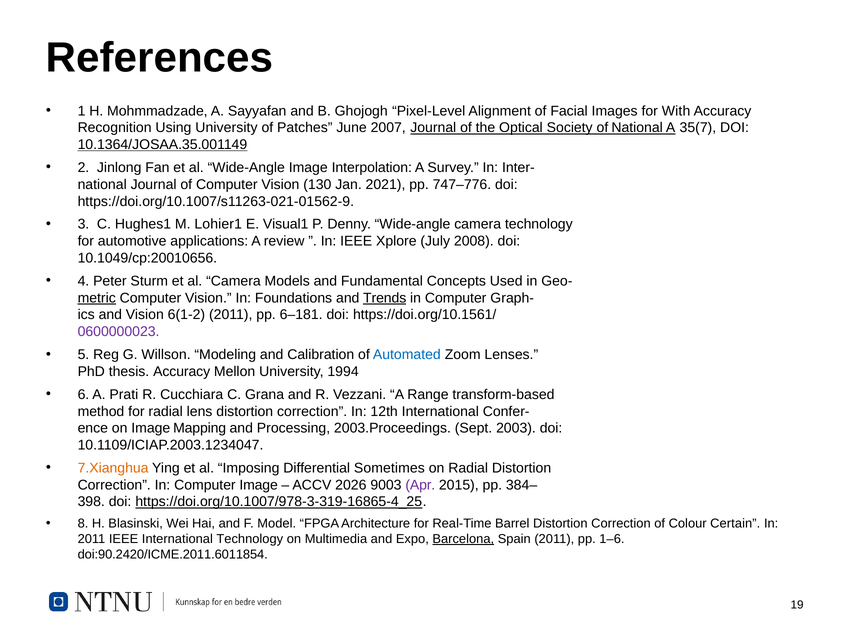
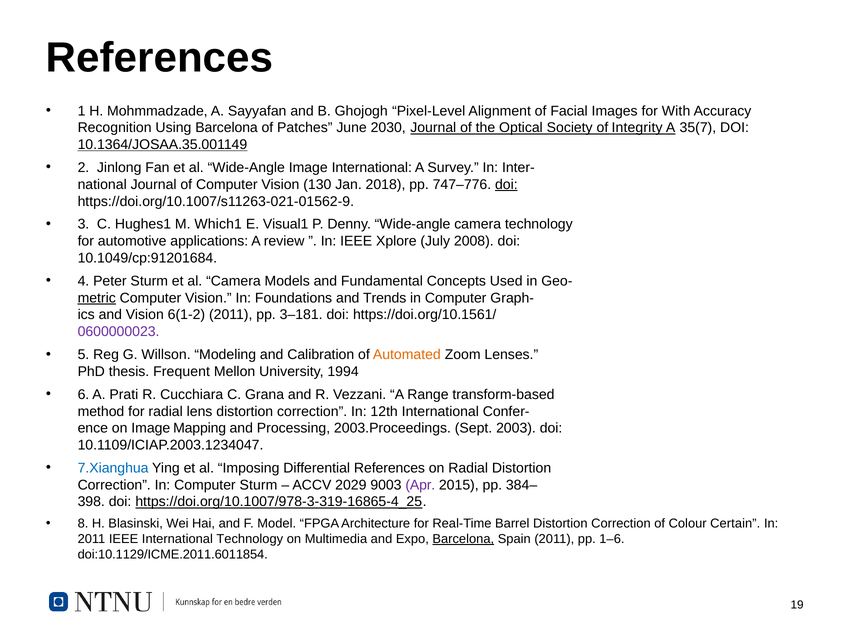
Using University: University -> Barcelona
2007: 2007 -> 2030
of National: National -> Integrity
Image Interpolation: Interpolation -> International
2021: 2021 -> 2018
doi at (506, 184) underline: none -> present
Lohier1: Lohier1 -> Which1
10.1049/cp:20010656: 10.1049/cp:20010656 -> 10.1049/cp:91201684
Trends underline: present -> none
6–181: 6–181 -> 3–181
Automated colour: blue -> orange
thesis Accuracy: Accuracy -> Frequent
7.Xianghua colour: orange -> blue
Differential Sometimes: Sometimes -> References
Computer Image: Image -> Sturm
2026: 2026 -> 2029
doi:90.2420/ICME.2011.6011854: doi:90.2420/ICME.2011.6011854 -> doi:10.1129/ICME.2011.6011854
